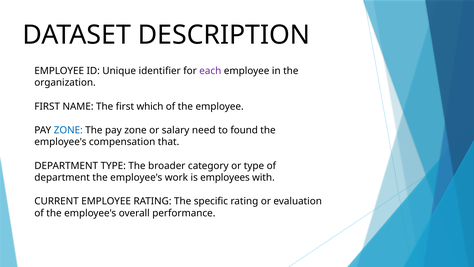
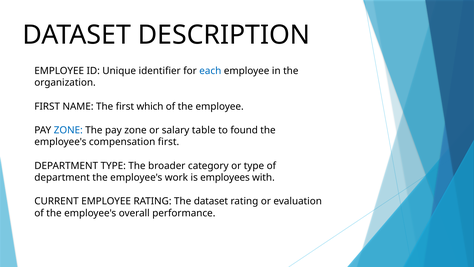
each colour: purple -> blue
need: need -> table
compensation that: that -> first
The specific: specific -> dataset
